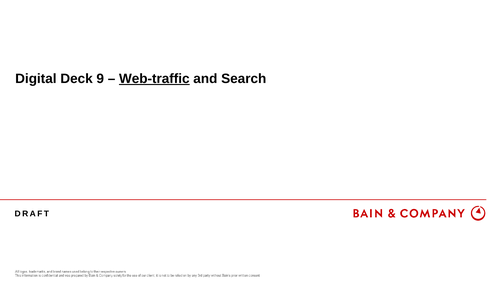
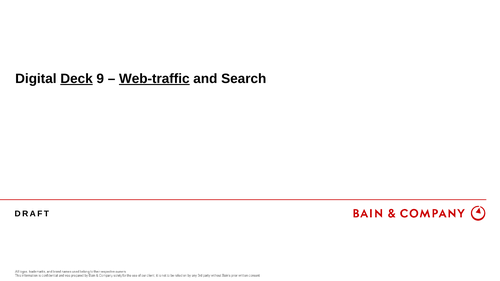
Deck underline: none -> present
